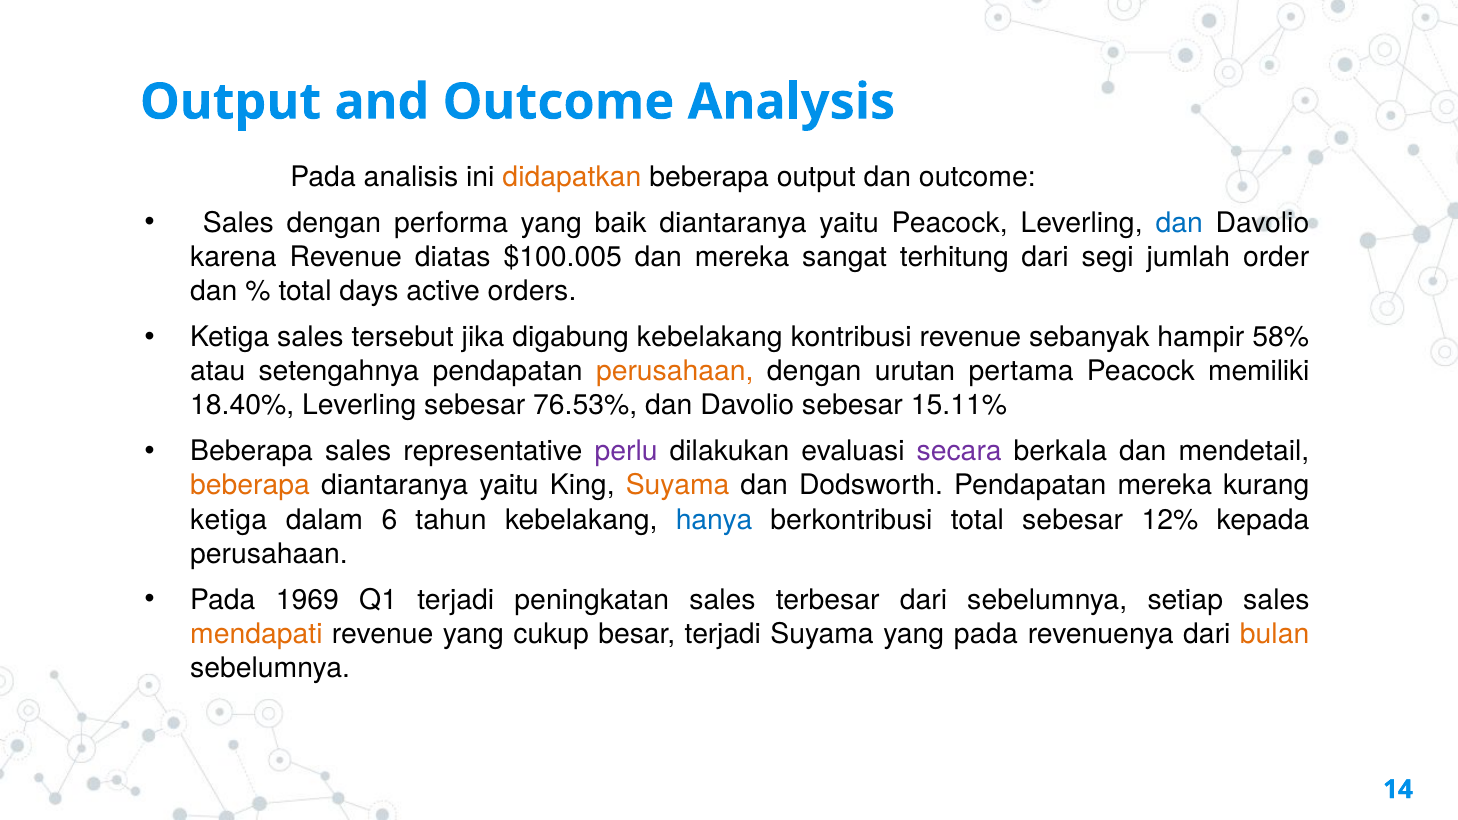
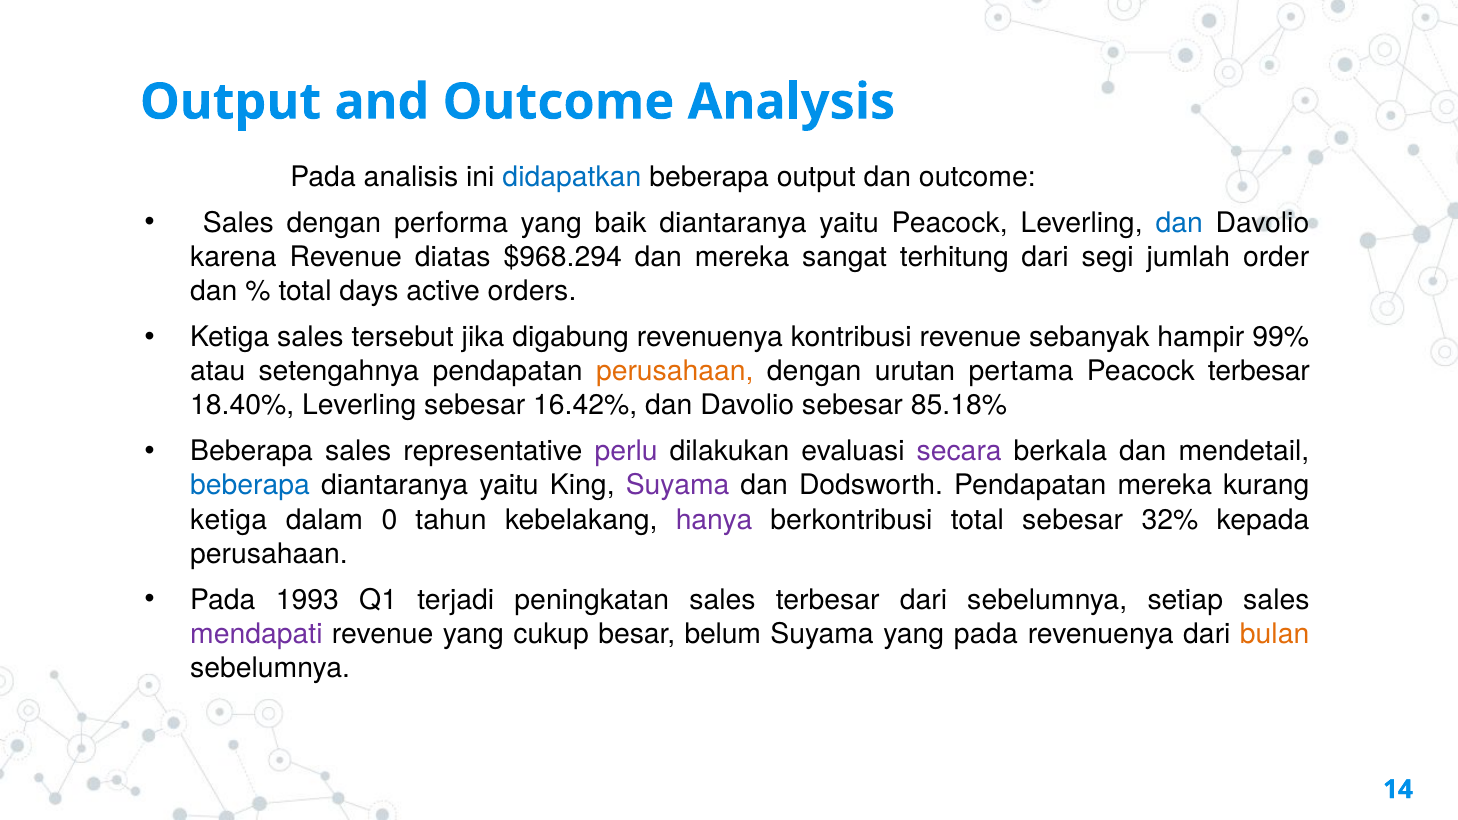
didapatkan colour: orange -> blue
$100.005: $100.005 -> $968.294
digabung kebelakang: kebelakang -> revenuenya
58%: 58% -> 99%
Peacock memiliki: memiliki -> terbesar
76.53%: 76.53% -> 16.42%
15.11%: 15.11% -> 85.18%
beberapa at (250, 486) colour: orange -> blue
Suyama at (678, 486) colour: orange -> purple
6: 6 -> 0
hanya colour: blue -> purple
12%: 12% -> 32%
1969: 1969 -> 1993
mendapati colour: orange -> purple
besar terjadi: terjadi -> belum
